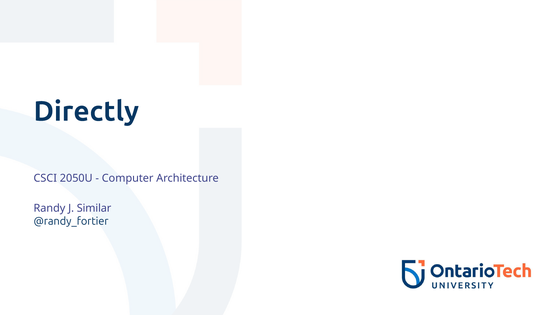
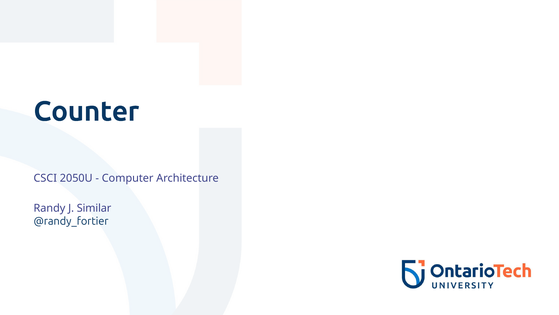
Directly: Directly -> Counter
